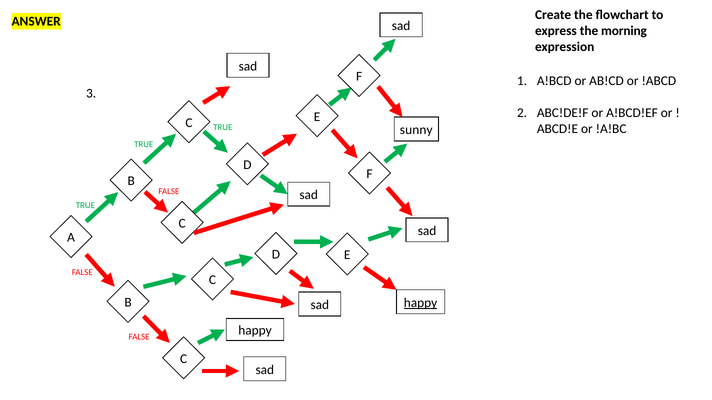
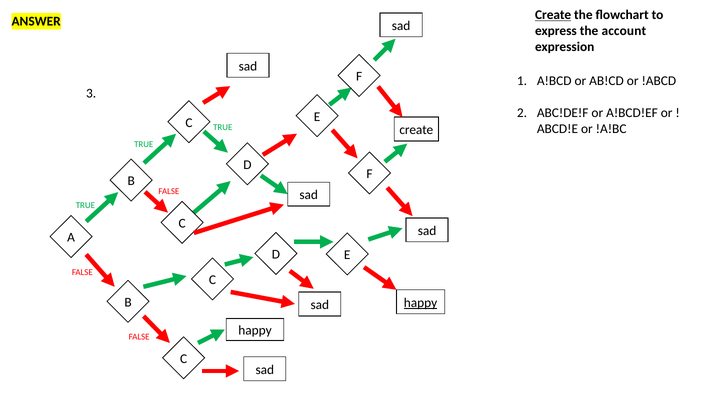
Create at (553, 15) underline: none -> present
morning: morning -> account
sunny at (416, 130): sunny -> create
